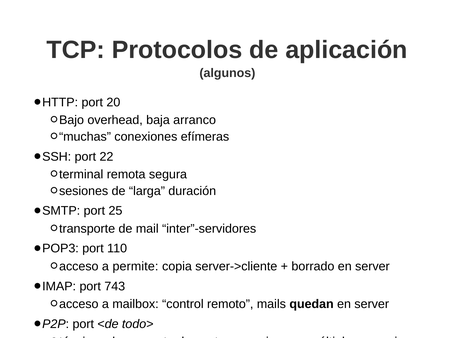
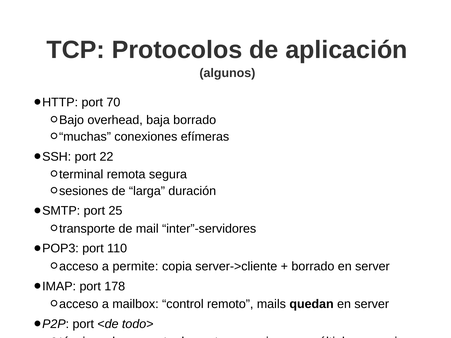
20: 20 -> 70
baja arranco: arranco -> borrado
743: 743 -> 178
